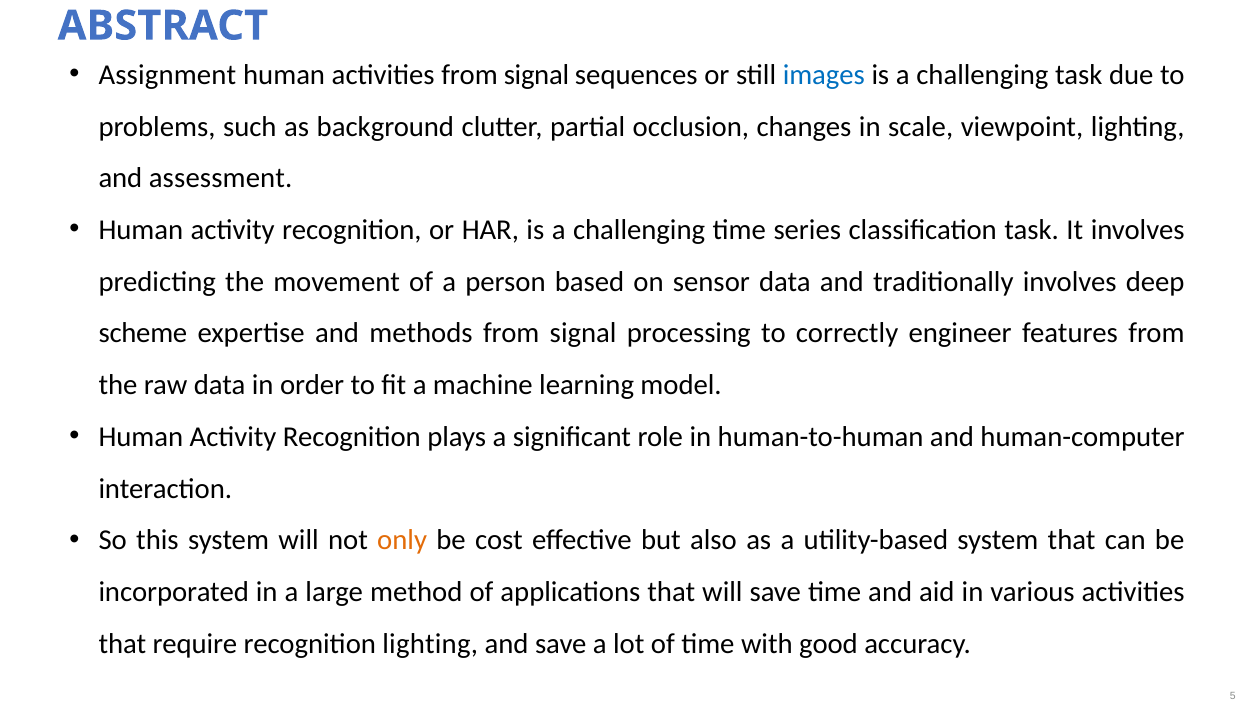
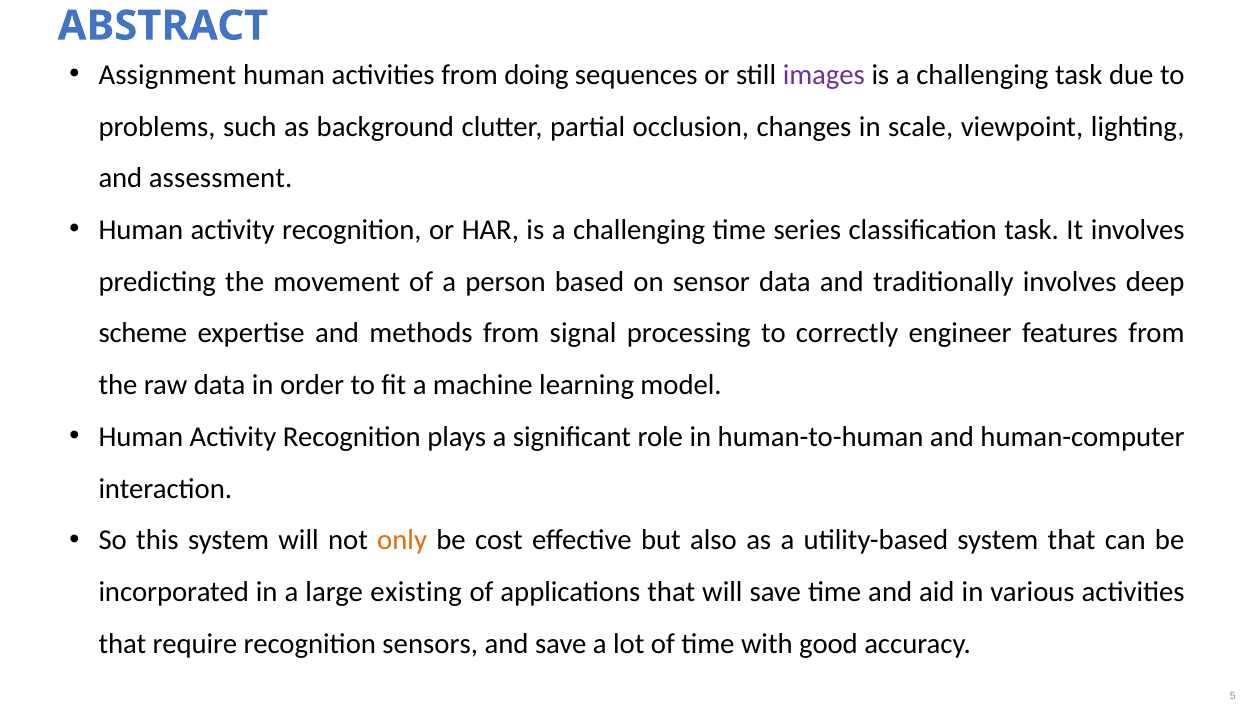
activities from signal: signal -> doing
images colour: blue -> purple
method: method -> existing
recognition lighting: lighting -> sensors
